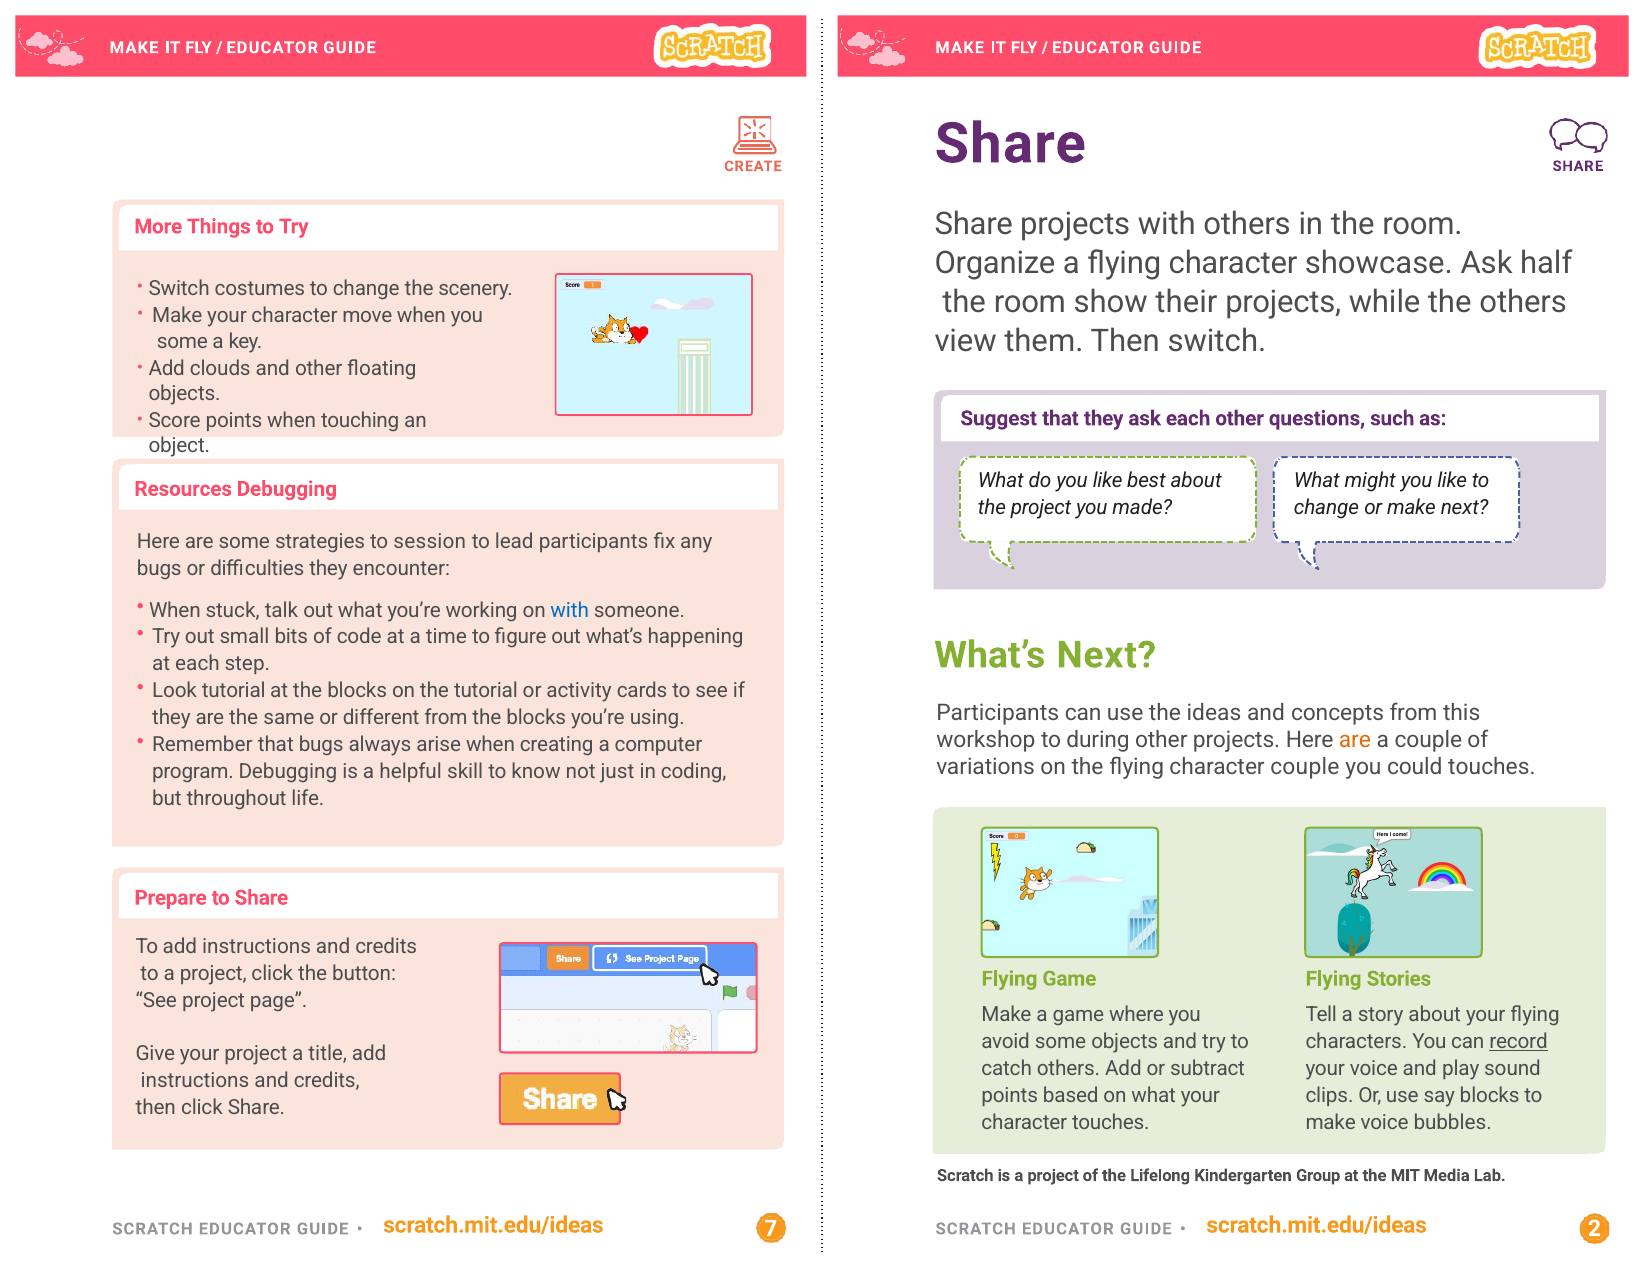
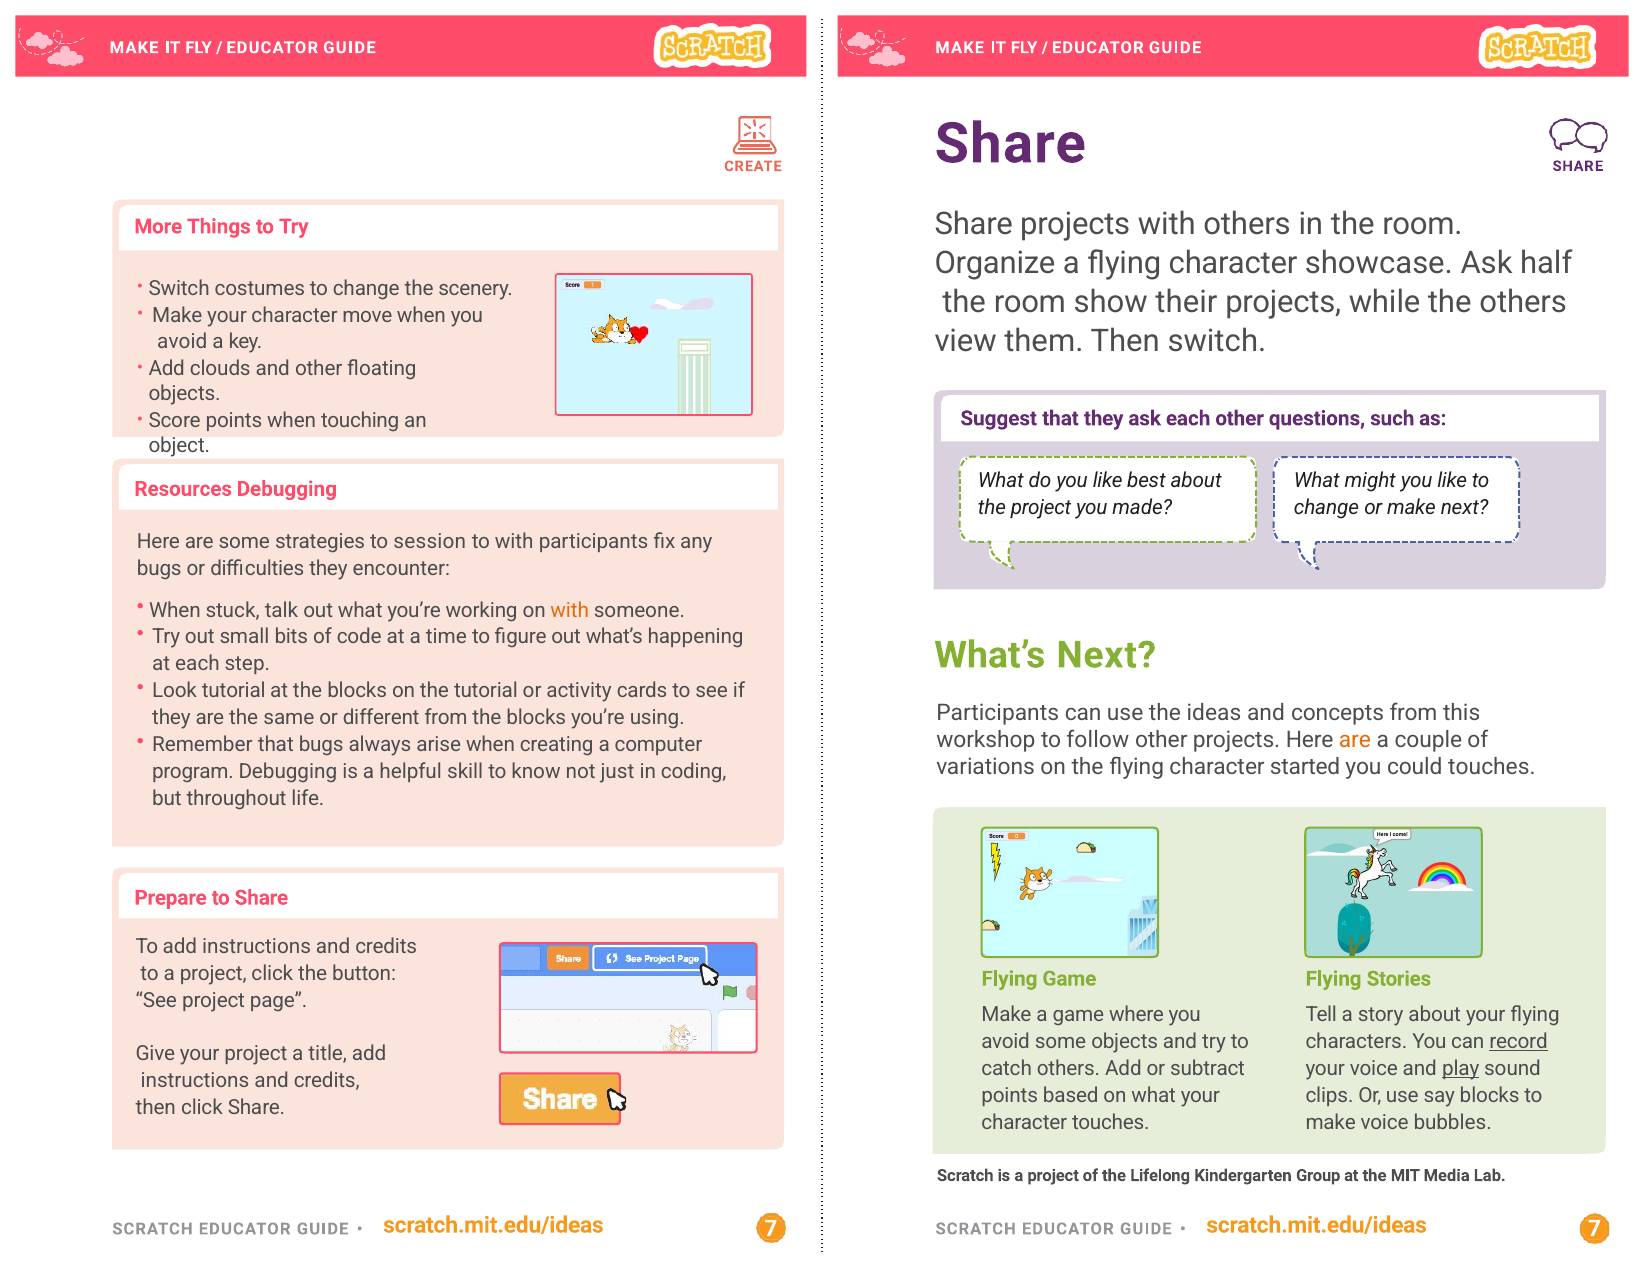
some at (182, 342): some -> avoid
to lead: lead -> with
with at (570, 610) colour: blue -> orange
during: during -> follow
character couple: couple -> started
play underline: none -> present
7 2: 2 -> 7
